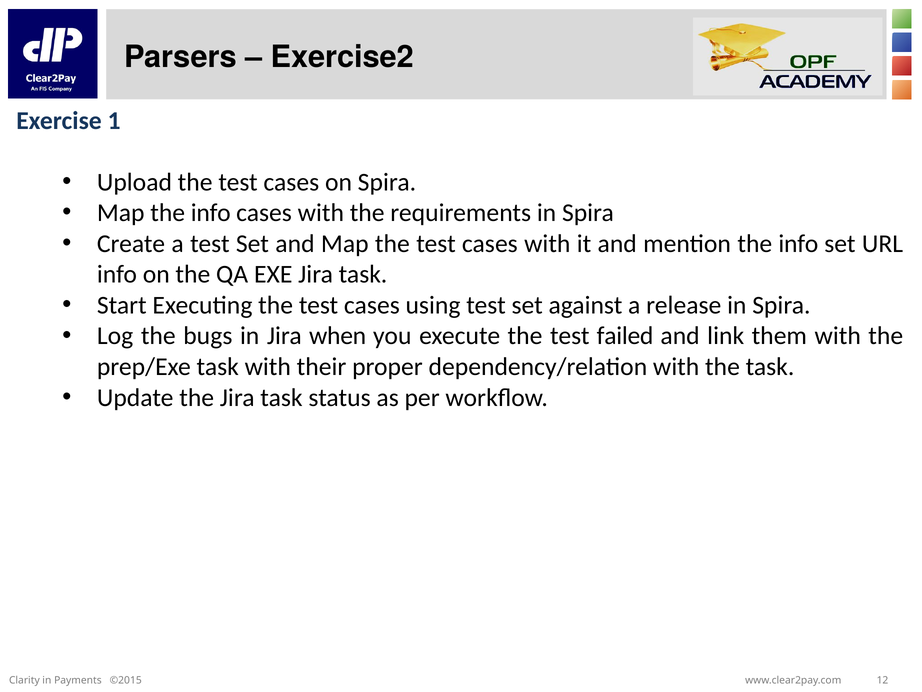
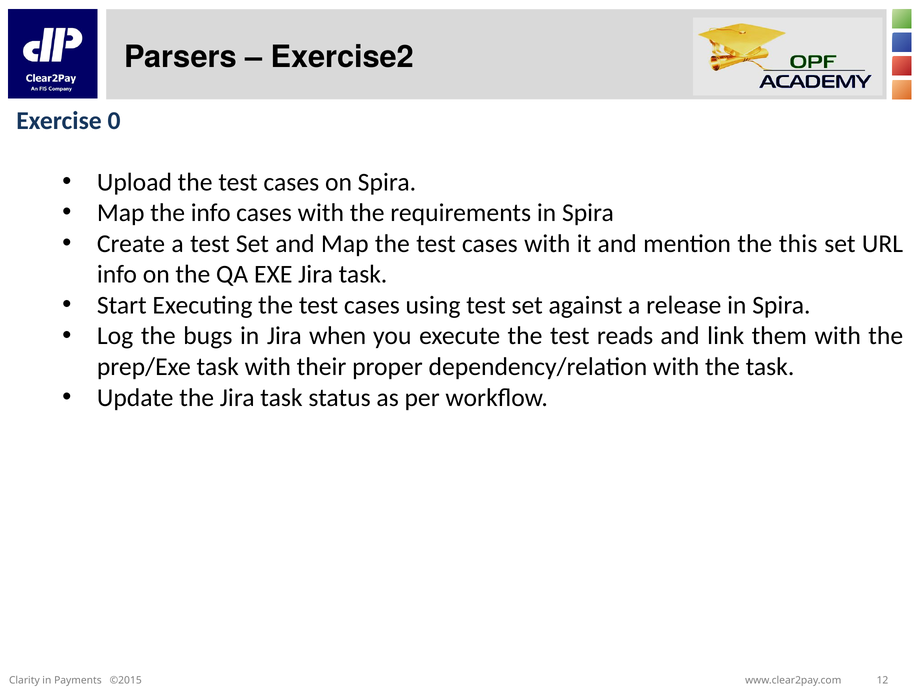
1: 1 -> 0
mention the info: info -> this
failed: failed -> reads
